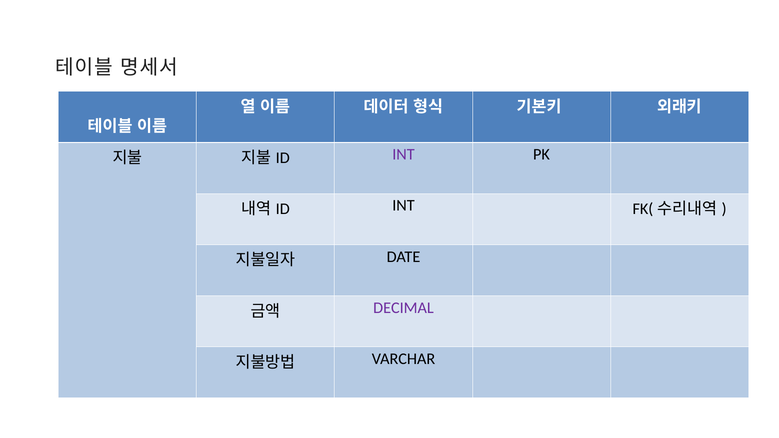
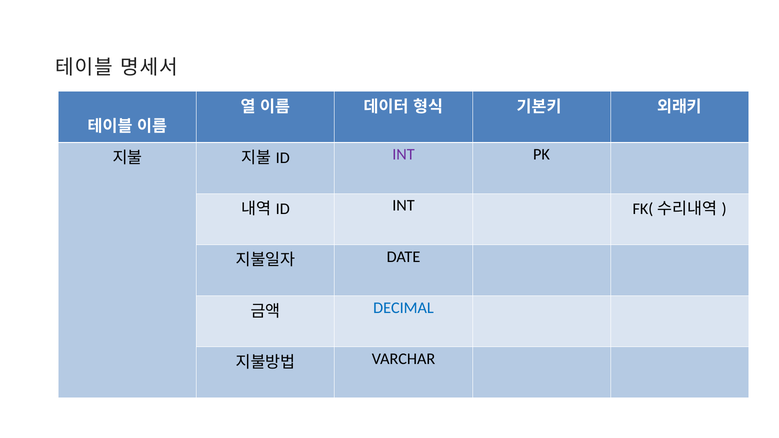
DECIMAL colour: purple -> blue
